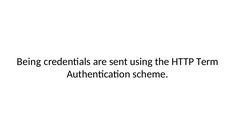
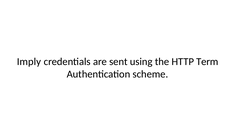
Being: Being -> Imply
